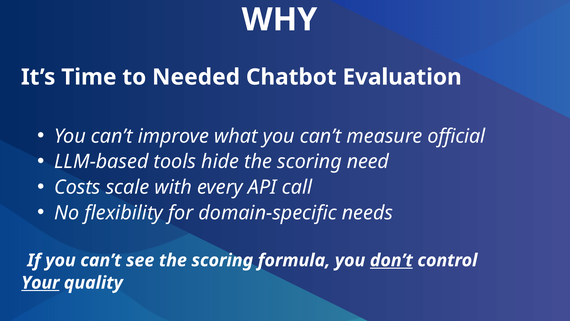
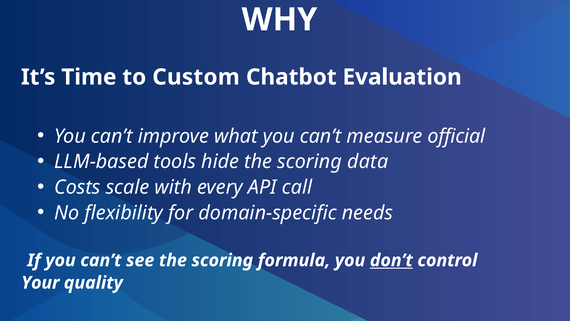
Needed: Needed -> Custom
need: need -> data
Your underline: present -> none
